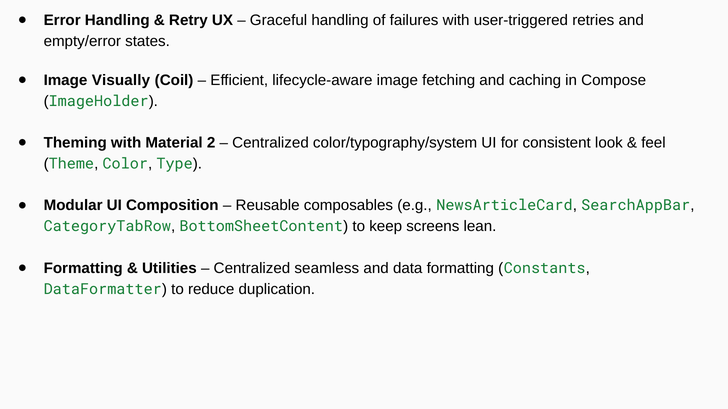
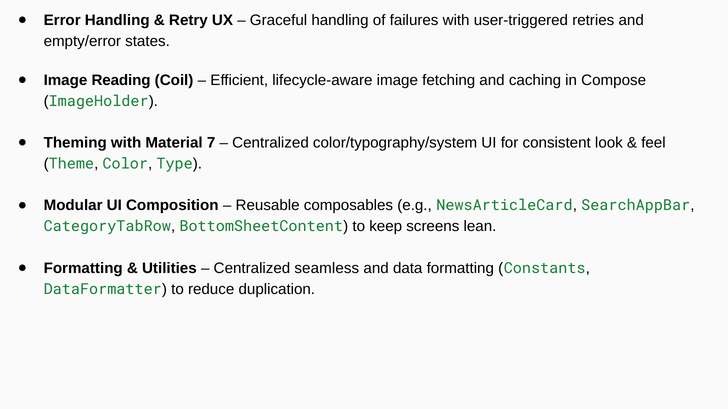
Visually: Visually -> Reading
2: 2 -> 7
